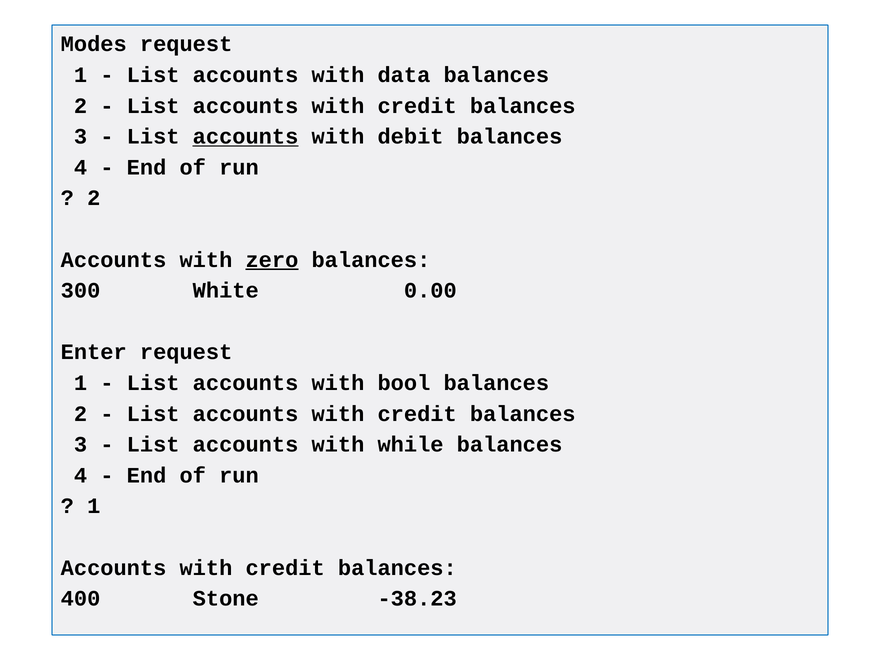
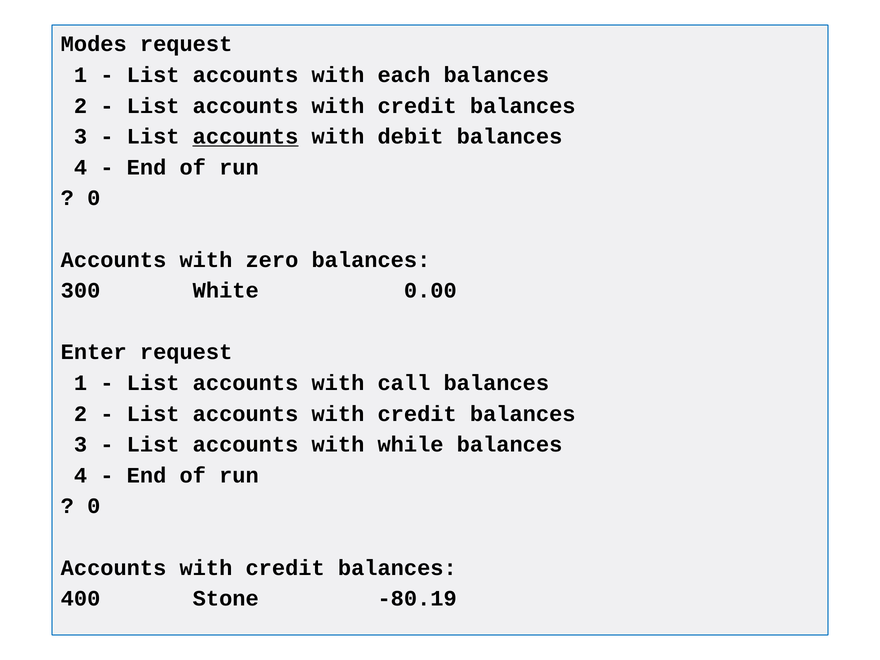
data: data -> each
2 at (94, 198): 2 -> 0
zero underline: present -> none
bool: bool -> call
1 at (94, 506): 1 -> 0
-38.23: -38.23 -> -80.19
